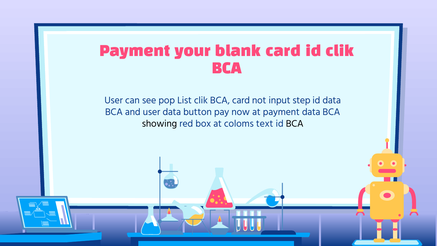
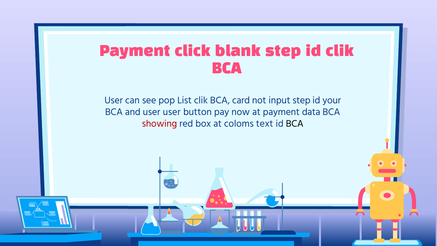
your: your -> click
blank card: card -> step
id data: data -> your
user data: data -> user
showing colour: black -> red
